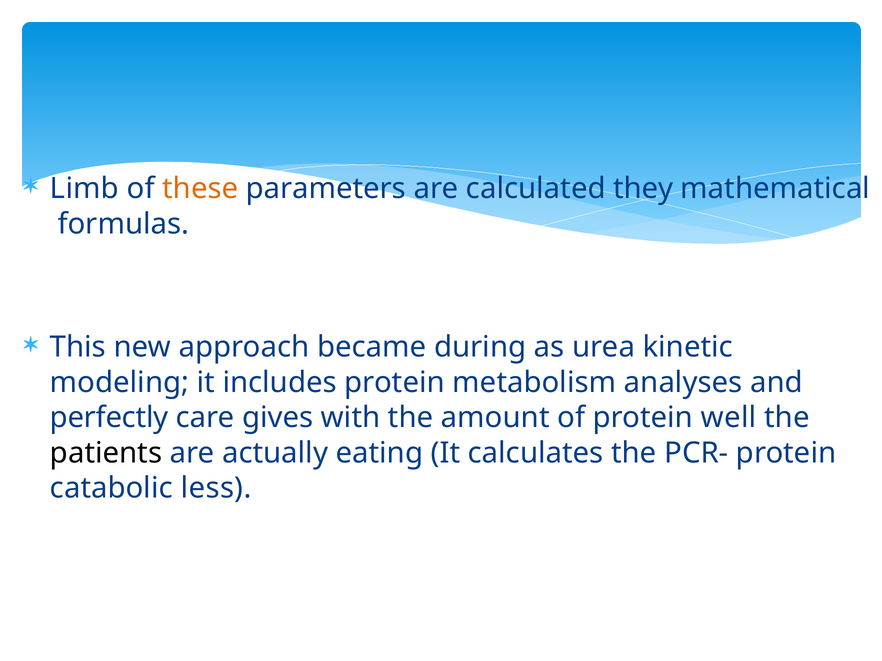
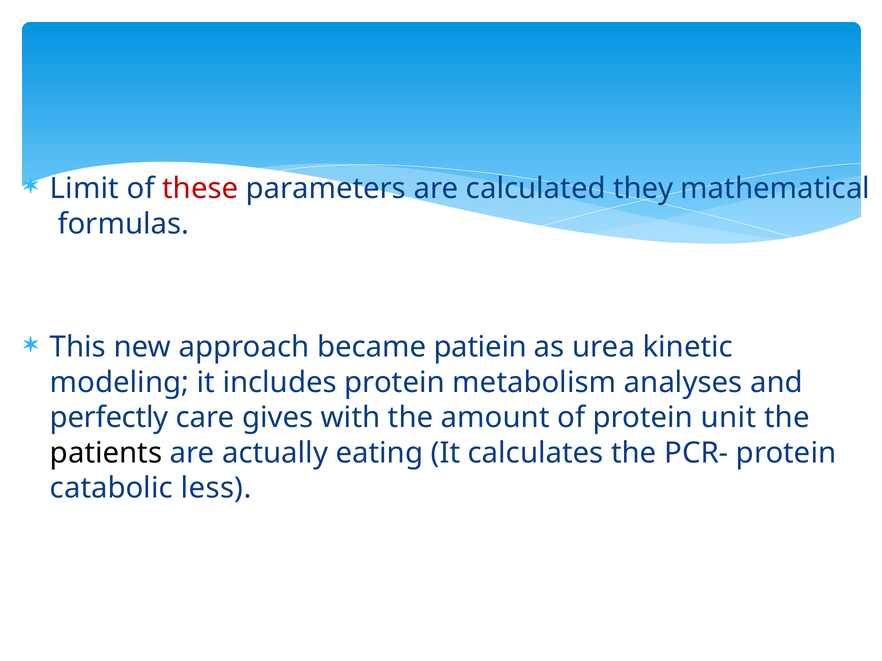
Limb: Limb -> Limit
these colour: orange -> red
during: during -> patiein
well: well -> unit
